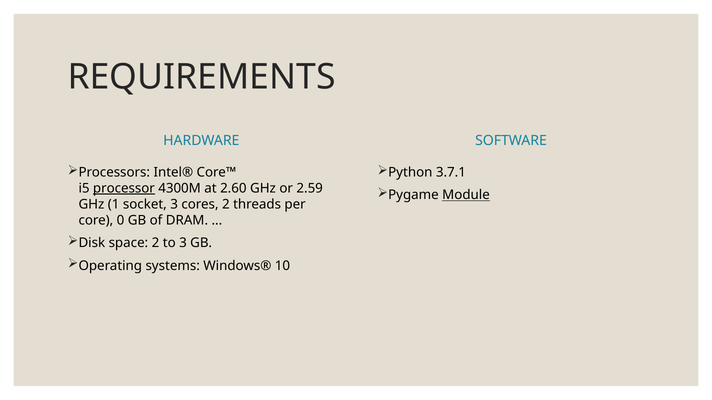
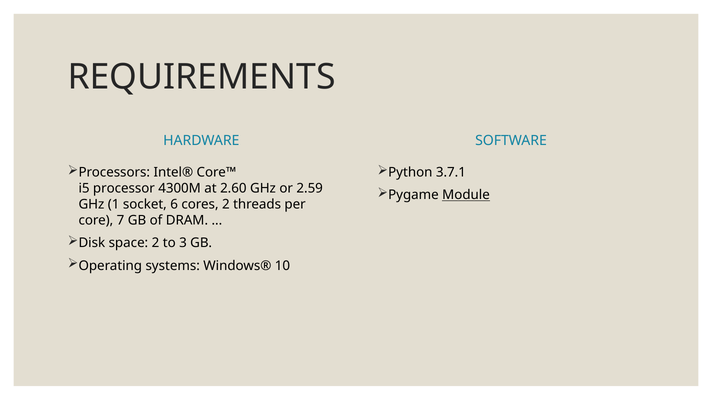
processor underline: present -> none
socket 3: 3 -> 6
0: 0 -> 7
